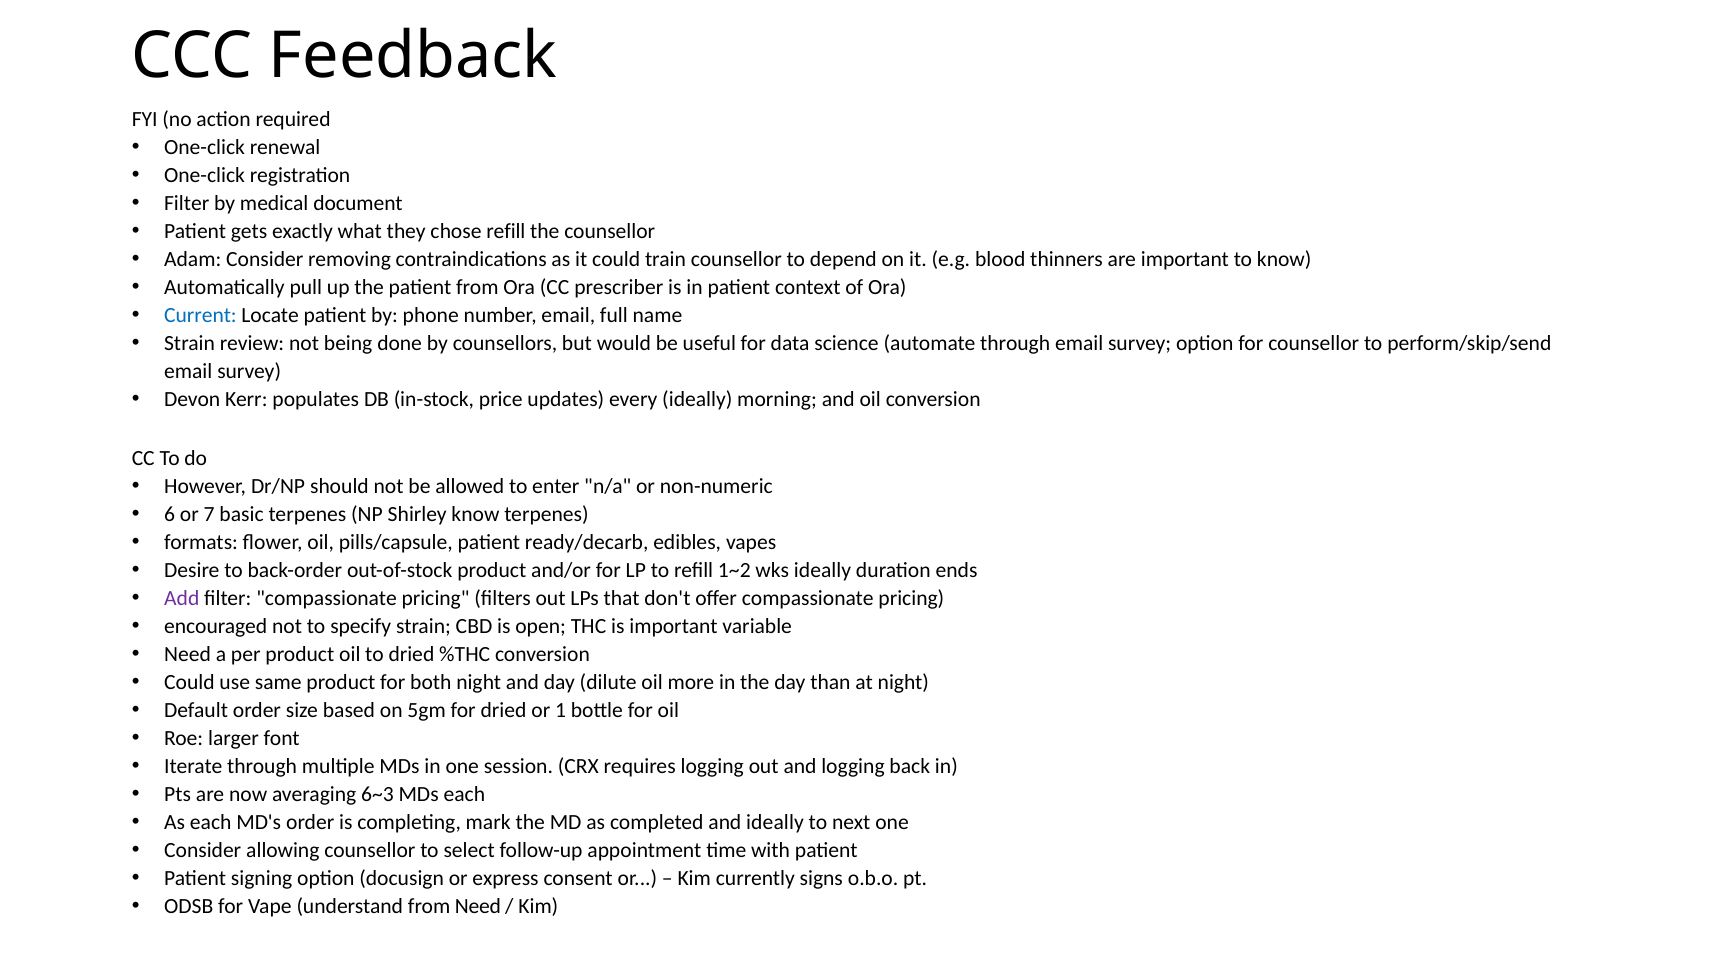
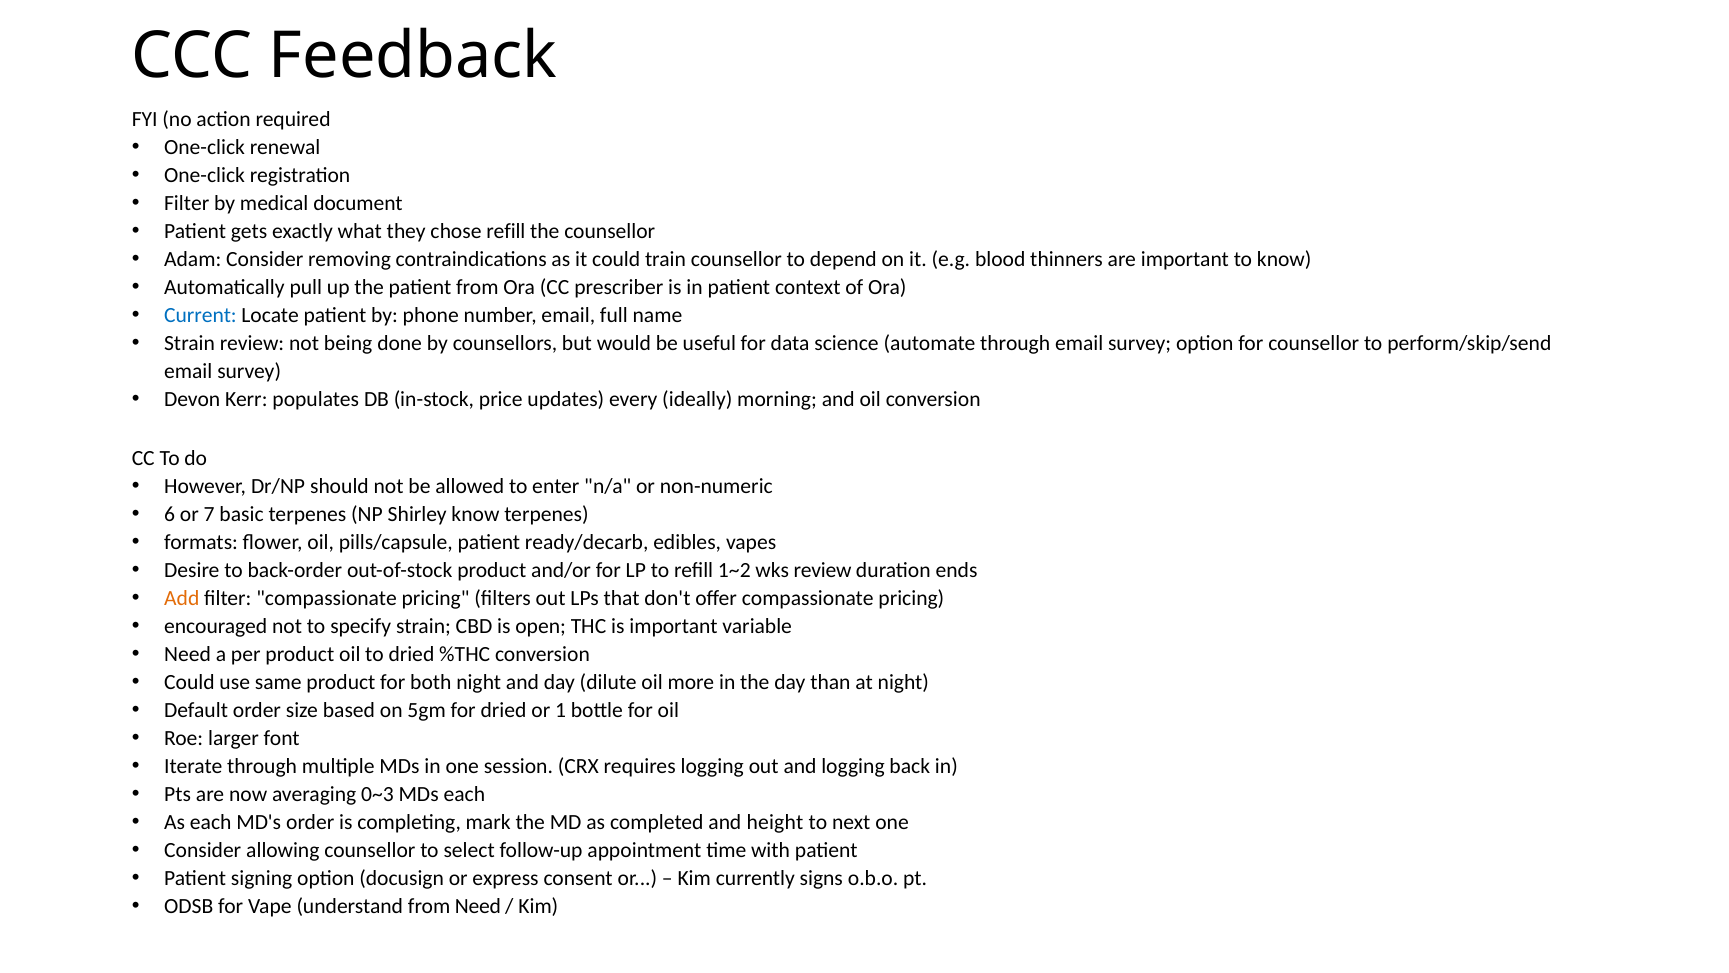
wks ideally: ideally -> review
Add colour: purple -> orange
6~3: 6~3 -> 0~3
and ideally: ideally -> height
